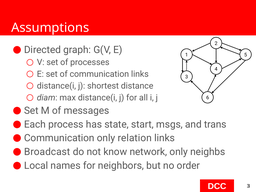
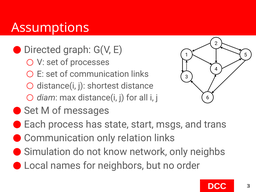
Broadcast: Broadcast -> Simulation
